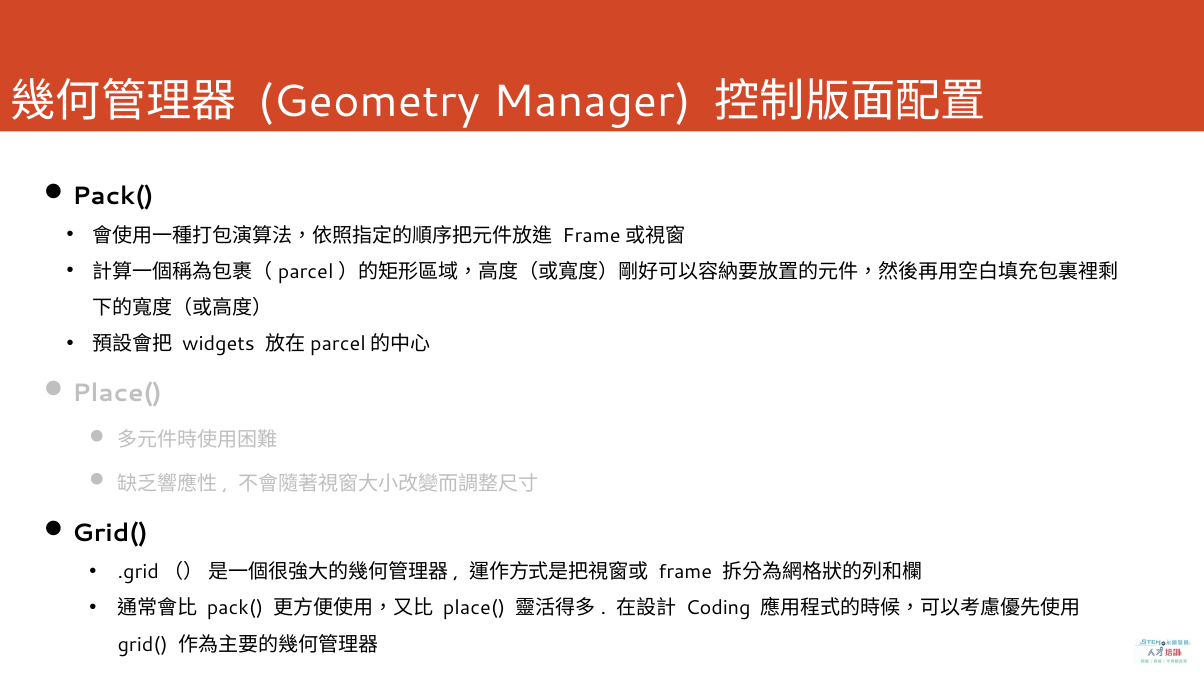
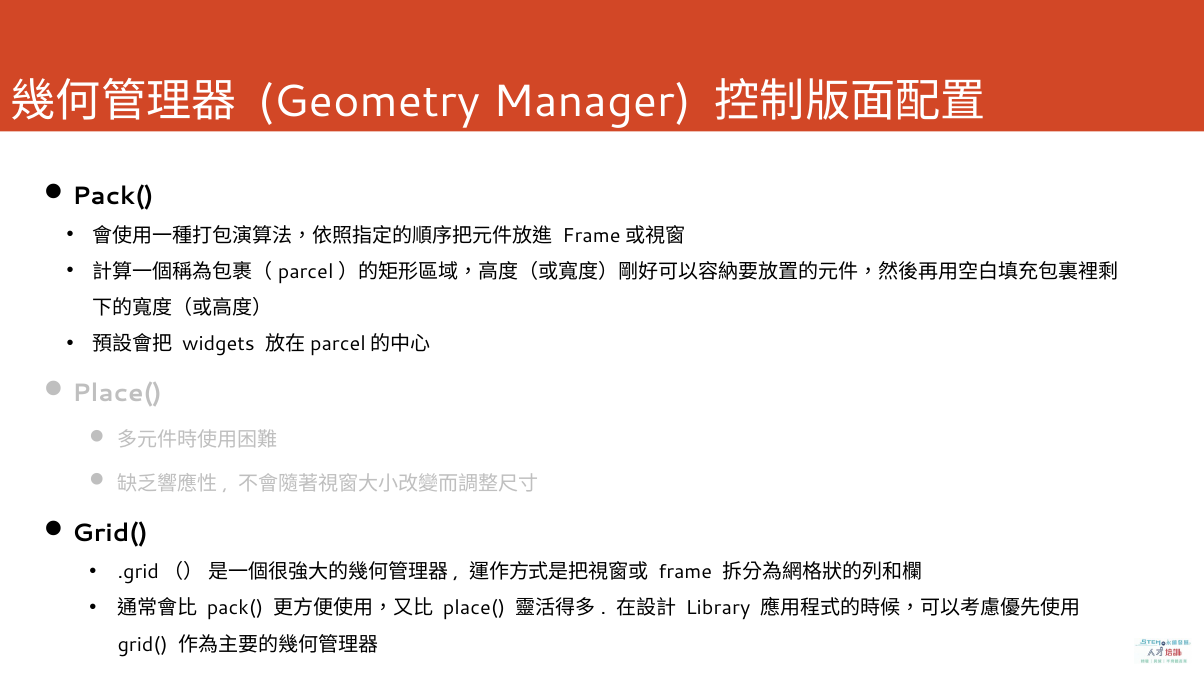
Coding: Coding -> Library
